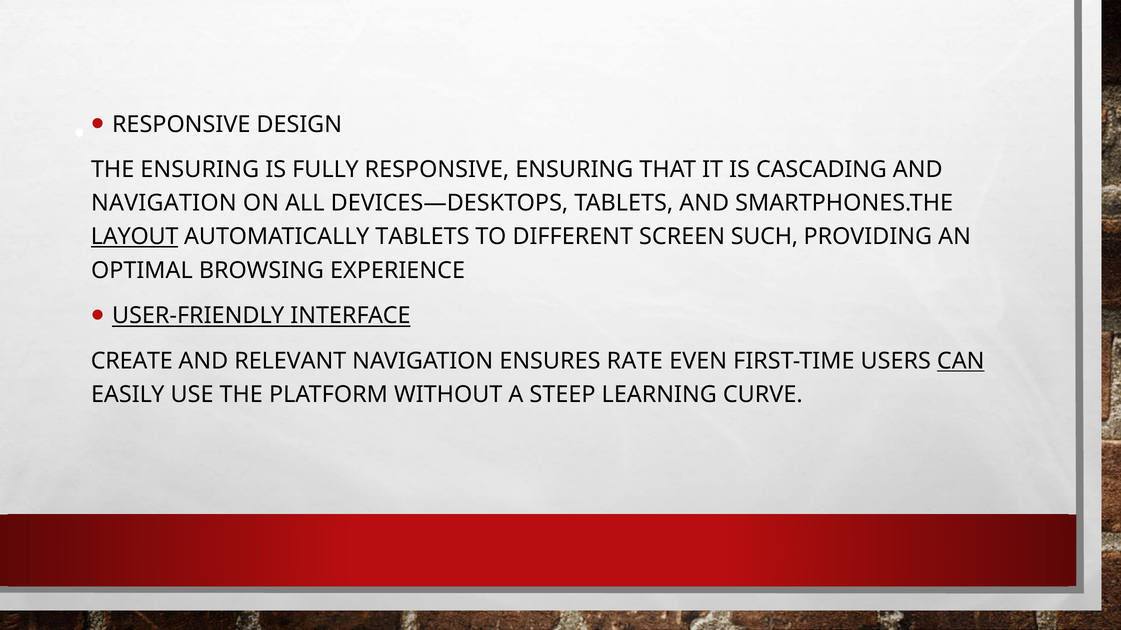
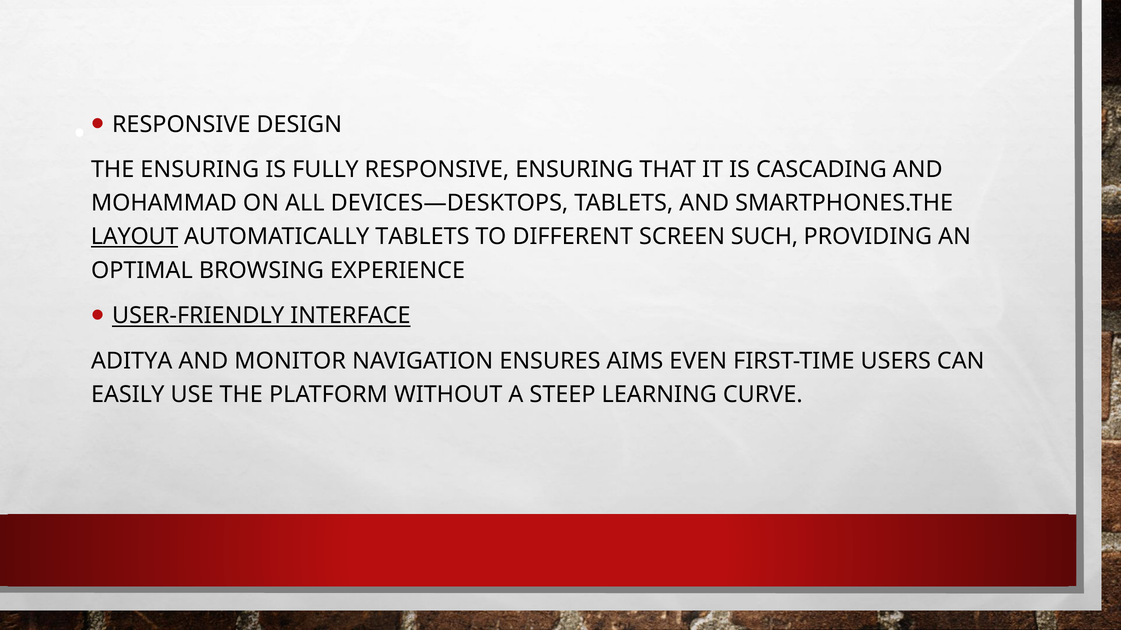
NAVIGATION at (164, 203): NAVIGATION -> MOHAMMAD
CREATE: CREATE -> ADITYA
RELEVANT: RELEVANT -> MONITOR
RATE: RATE -> AIMS
CAN underline: present -> none
